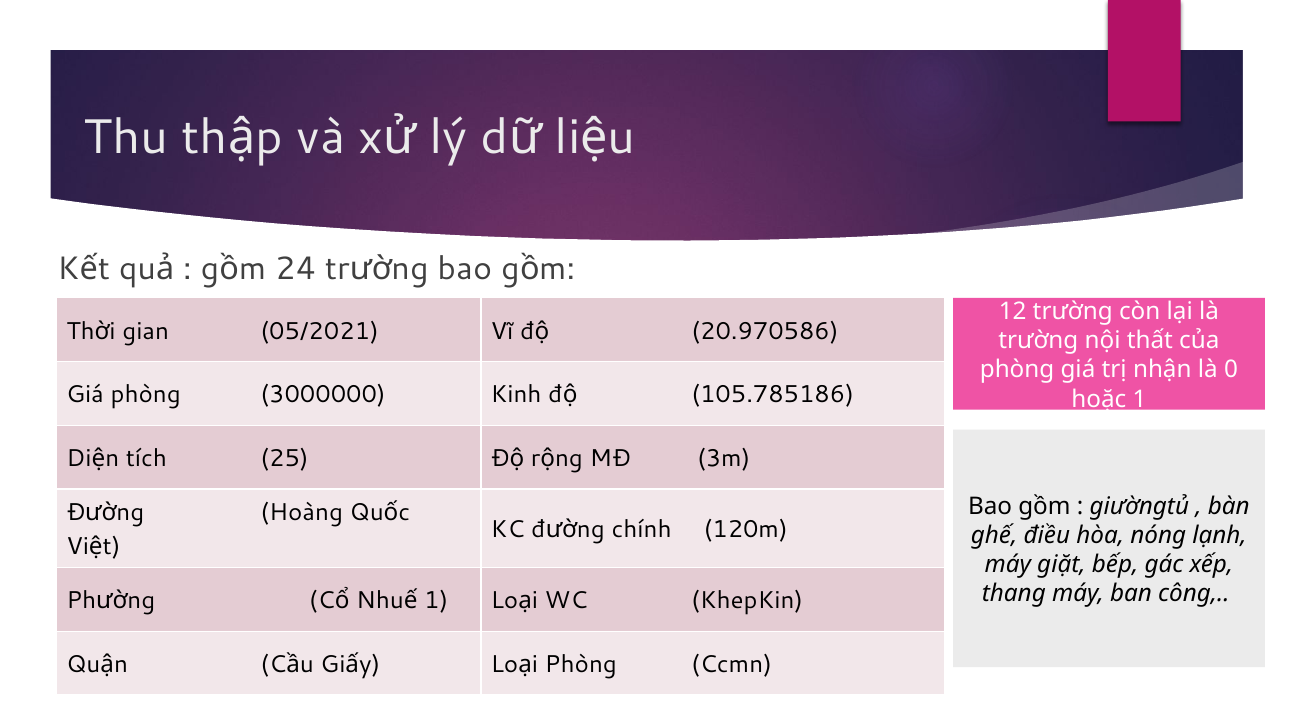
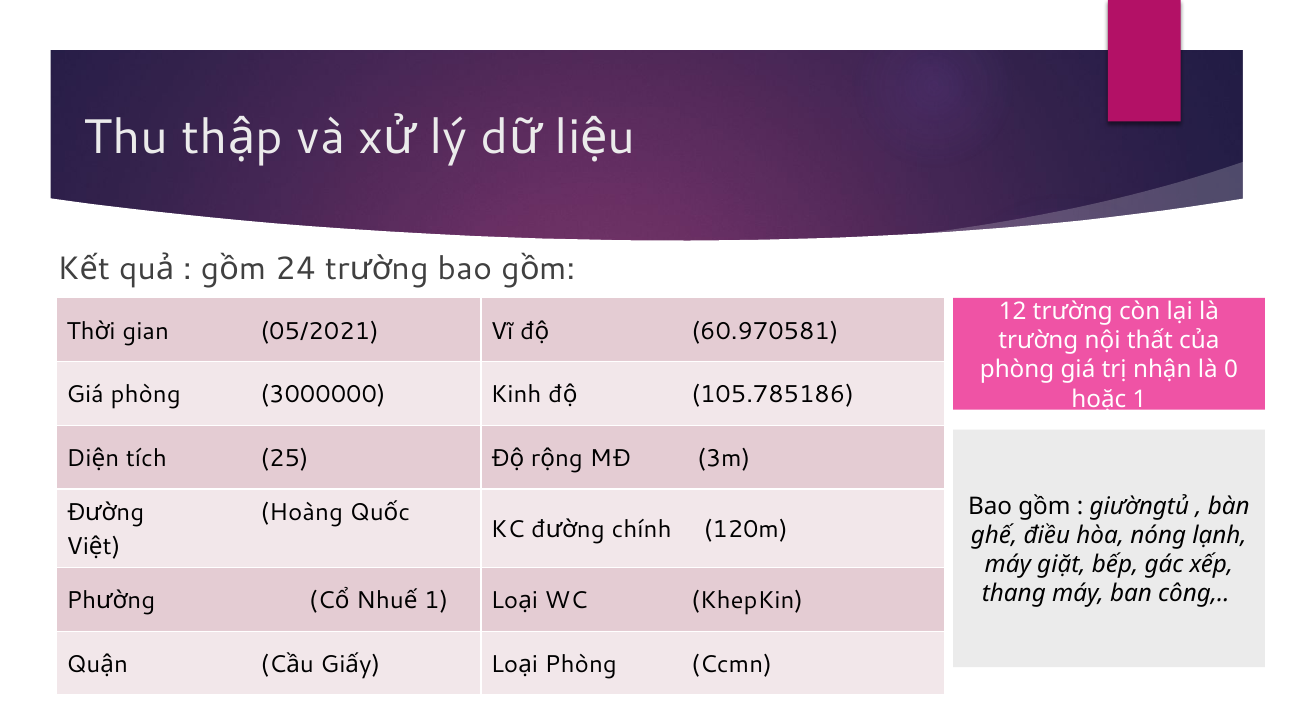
20.970586: 20.970586 -> 60.970581
